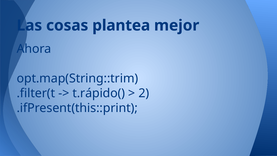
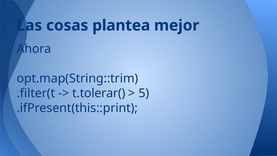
t.rápido(: t.rápido( -> t.tolerar(
2: 2 -> 5
